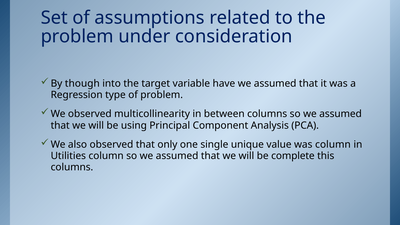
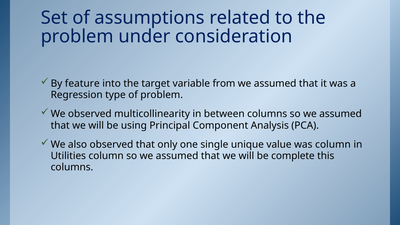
though: though -> feature
have: have -> from
